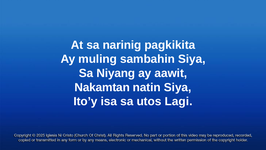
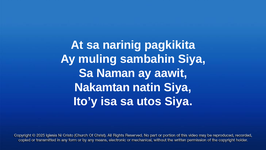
Niyang: Niyang -> Naman
utos Lagi: Lagi -> Siya
